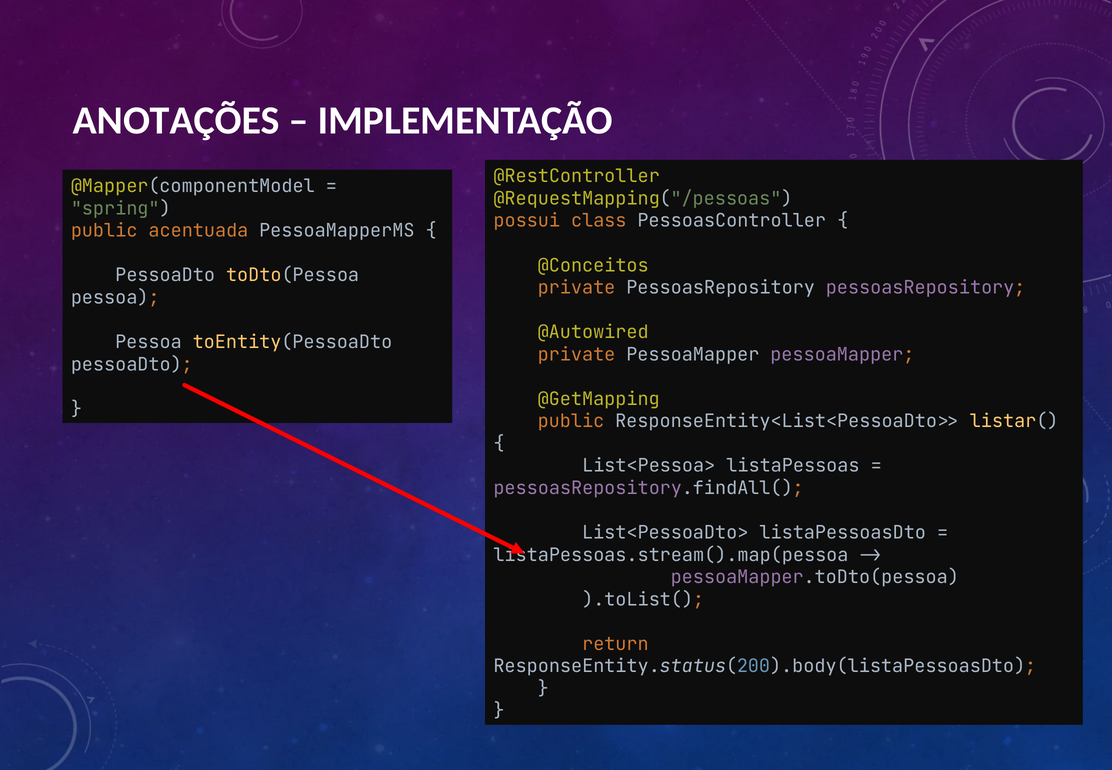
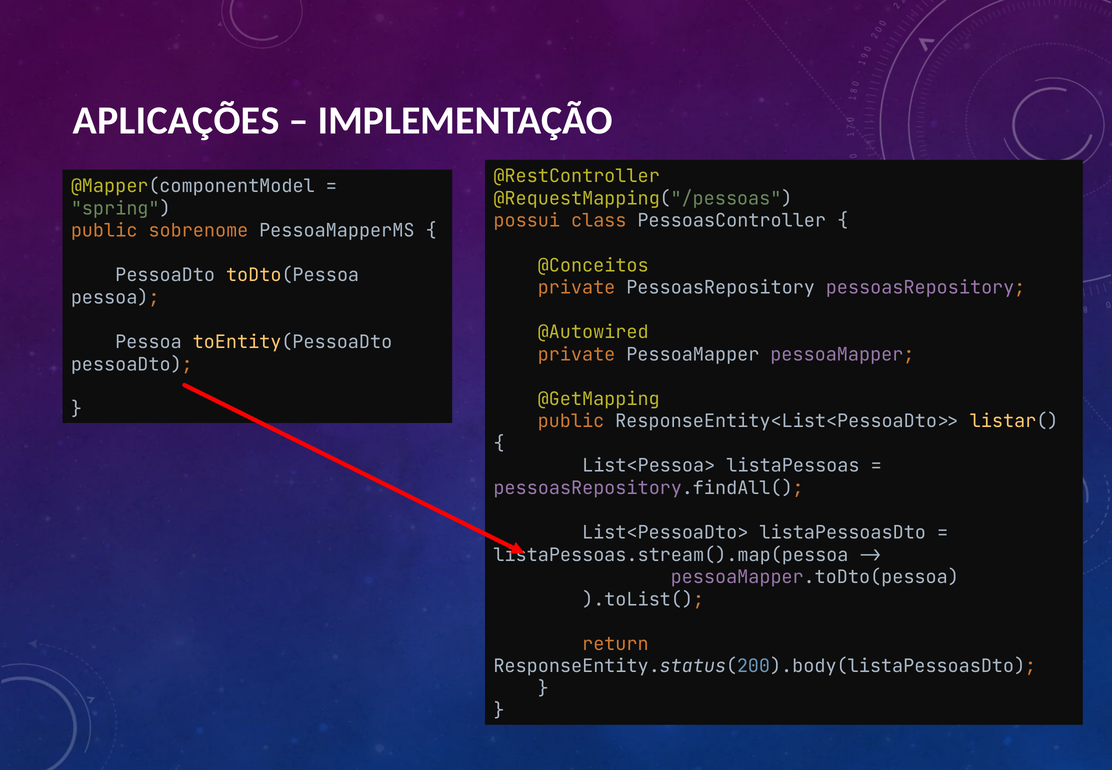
ANOTAÇÕES: ANOTAÇÕES -> APLICAÇÕES
acentuada: acentuada -> sobrenome
